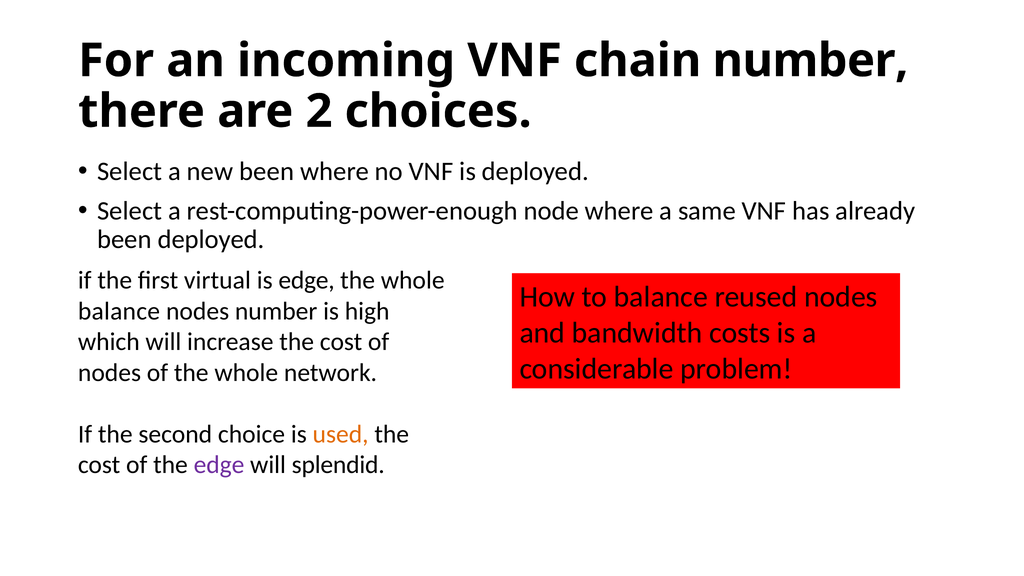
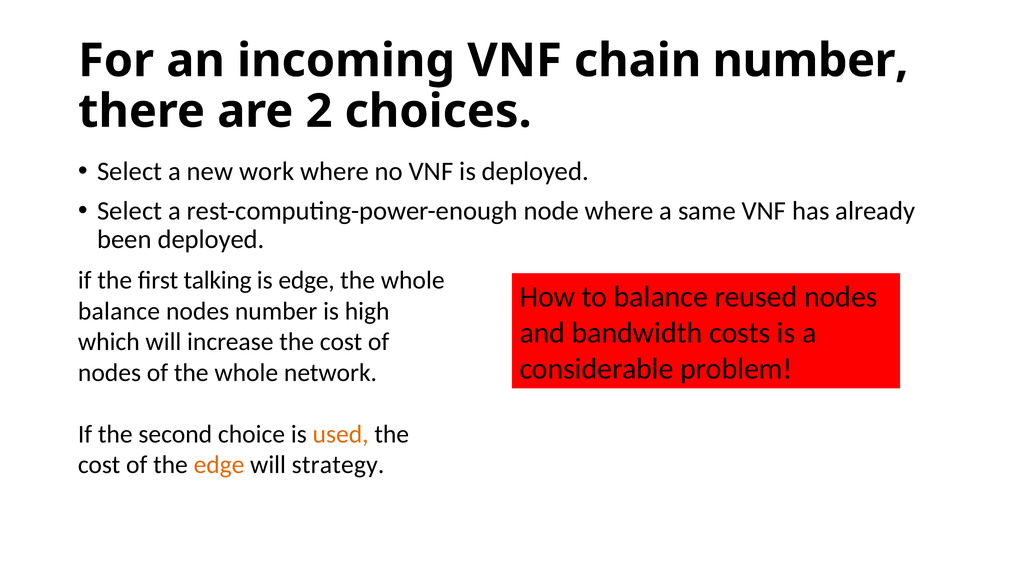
new been: been -> work
virtual: virtual -> talking
edge at (219, 465) colour: purple -> orange
splendid: splendid -> strategy
